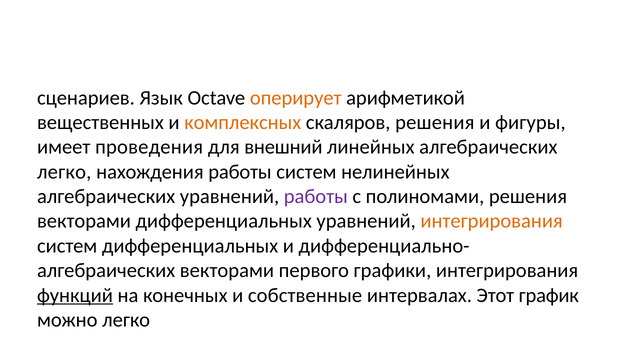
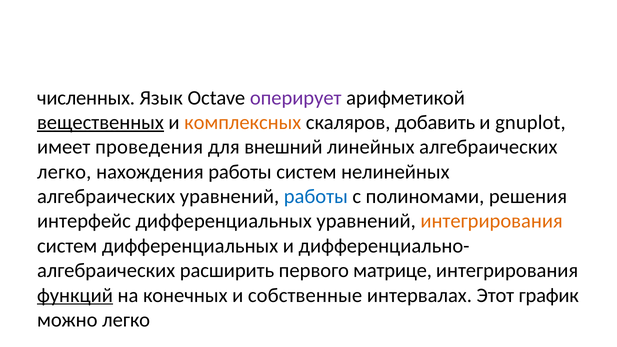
сценариев: сценариев -> численных
оперирует colour: orange -> purple
вещественных underline: none -> present
скаляров решения: решения -> добавить
фигуры: фигуры -> gnuplot
работы at (316, 197) colour: purple -> blue
векторами at (84, 221): векторами -> интерфейс
алгебраических векторами: векторами -> расширить
графики: графики -> матрице
